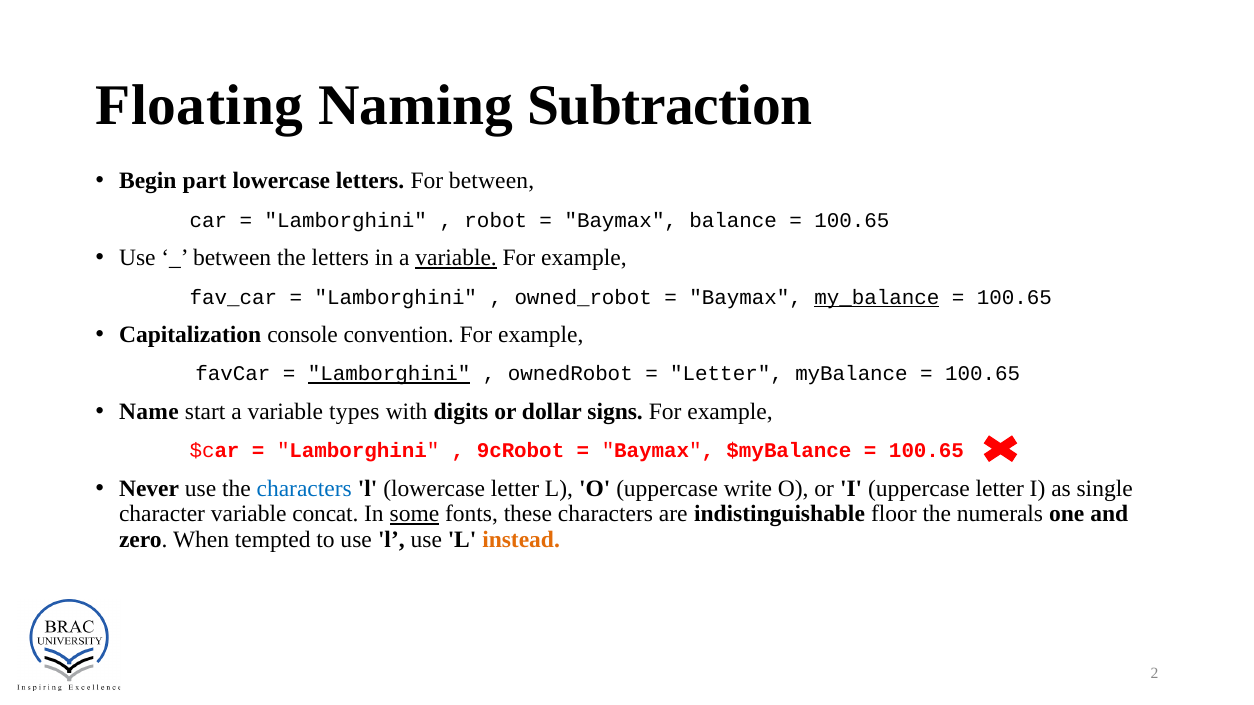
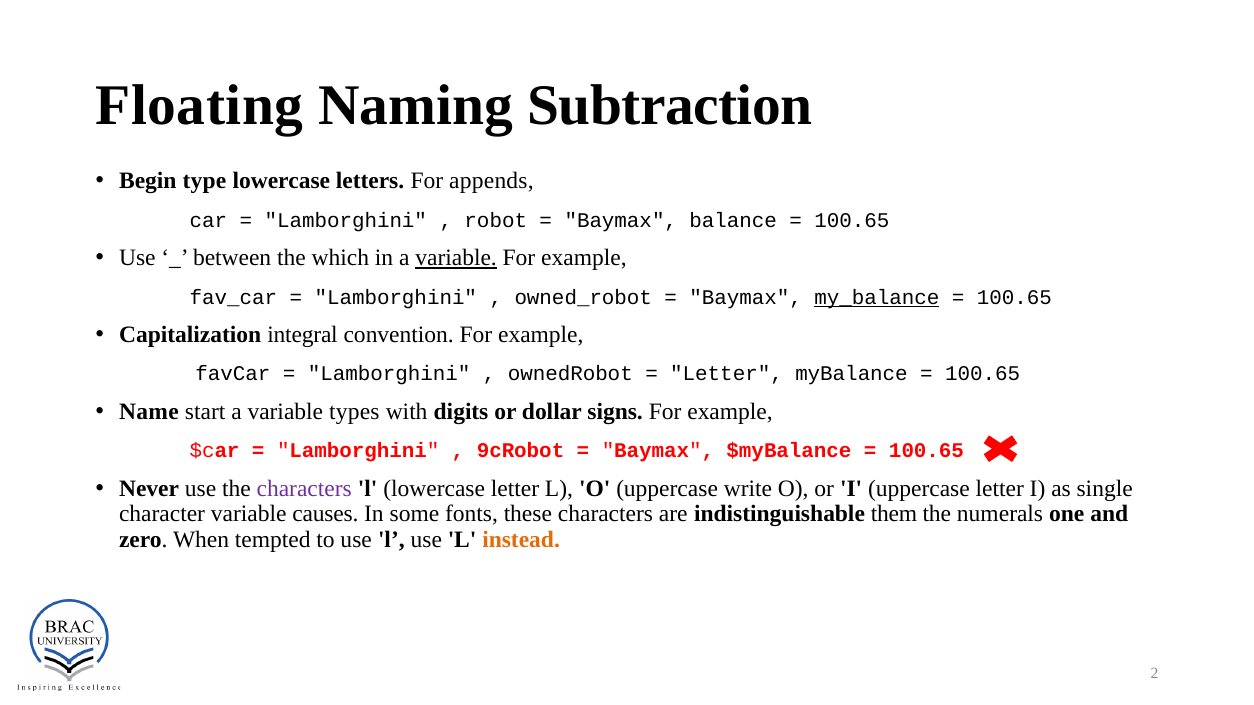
part: part -> type
For between: between -> appends
the letters: letters -> which
console: console -> integral
Lamborghini at (389, 374) underline: present -> none
characters at (304, 489) colour: blue -> purple
concat: concat -> causes
some underline: present -> none
floor: floor -> them
